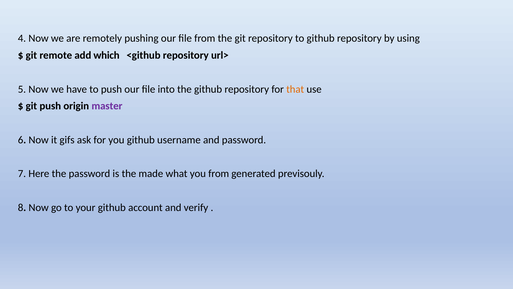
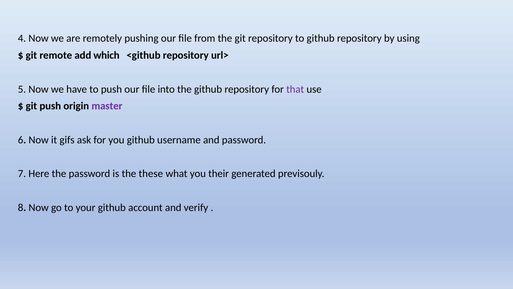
that colour: orange -> purple
made: made -> these
you from: from -> their
